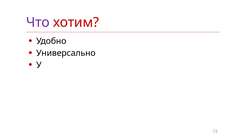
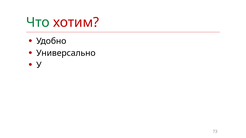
Что colour: purple -> green
